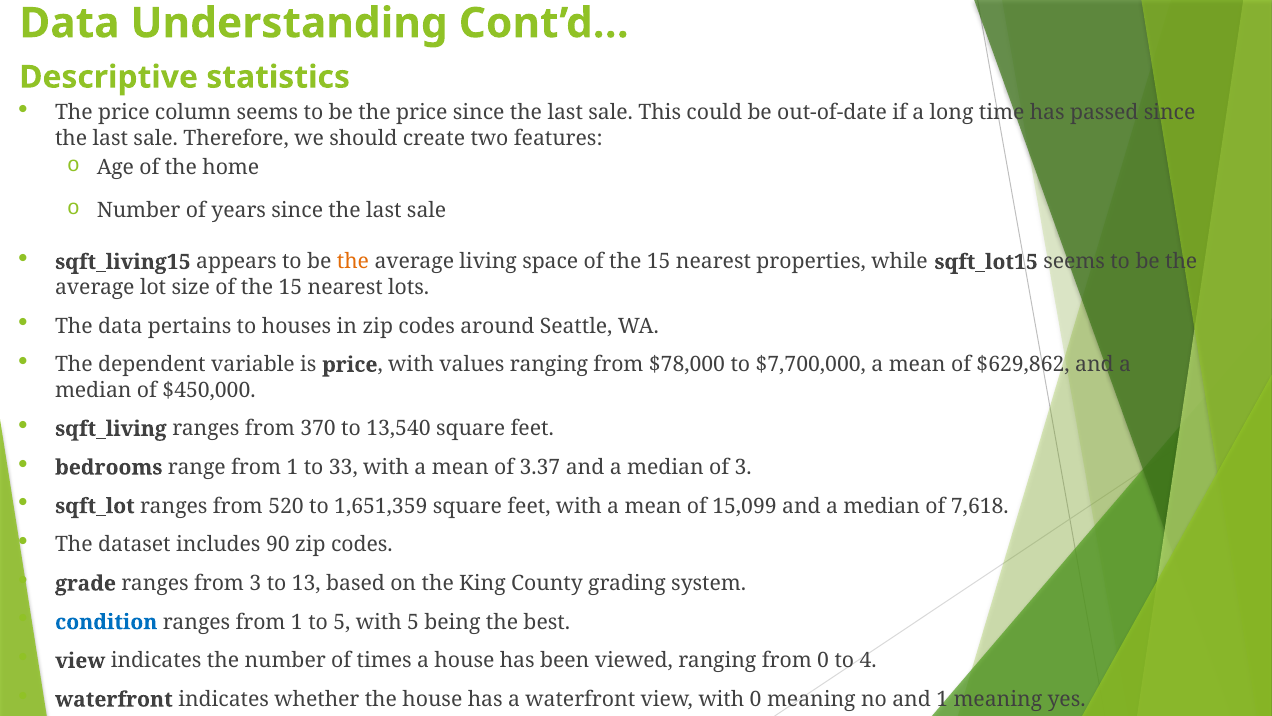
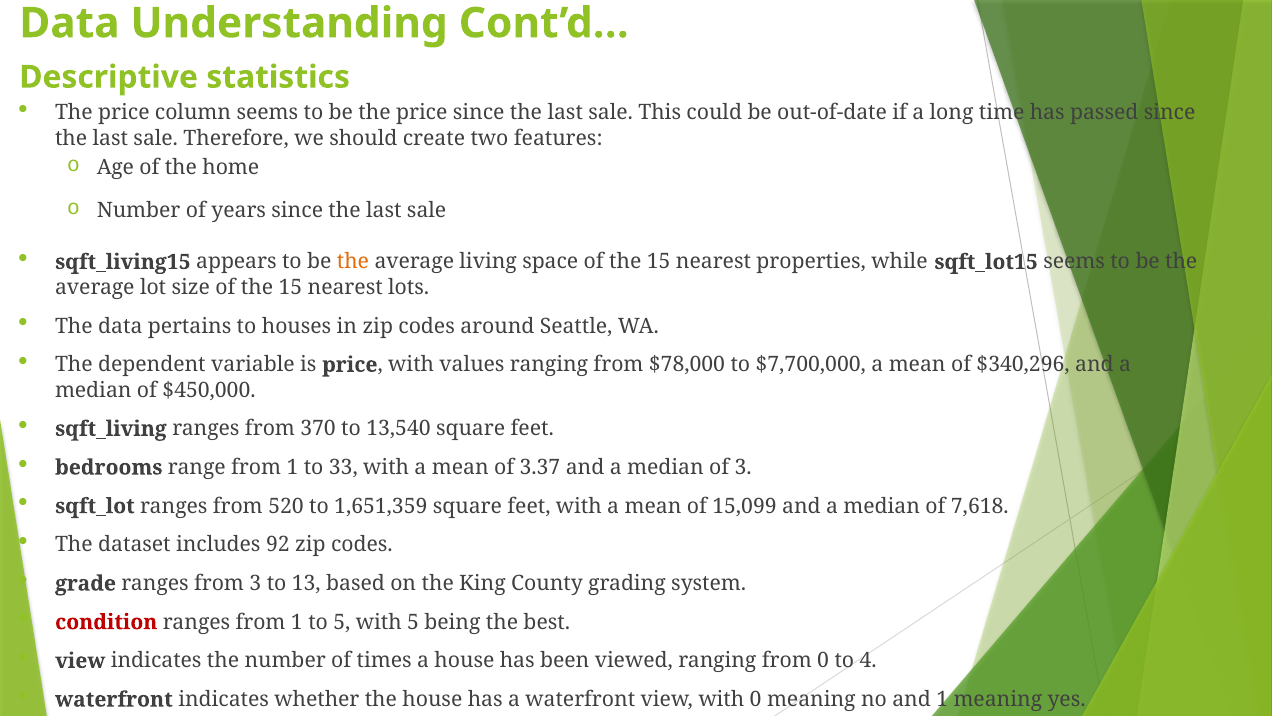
$629,862: $629,862 -> $340,296
90: 90 -> 92
condition colour: blue -> red
